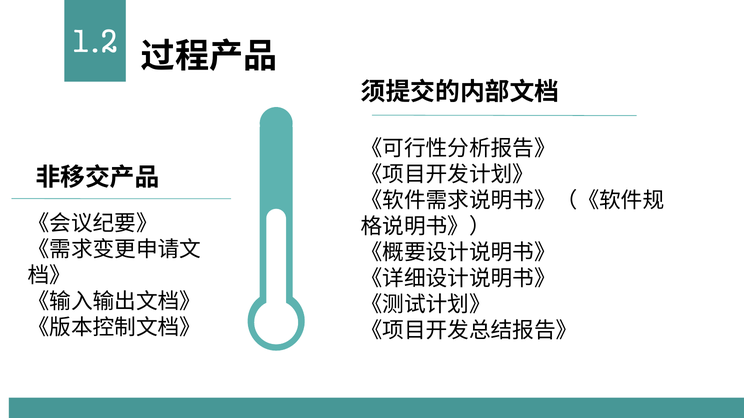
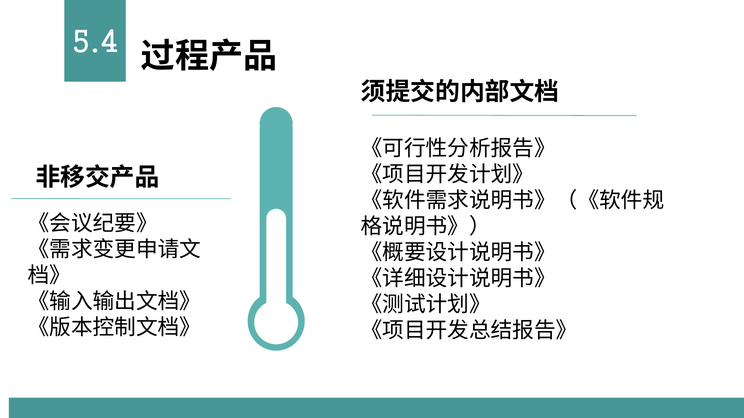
1.2: 1.2 -> 5.4
